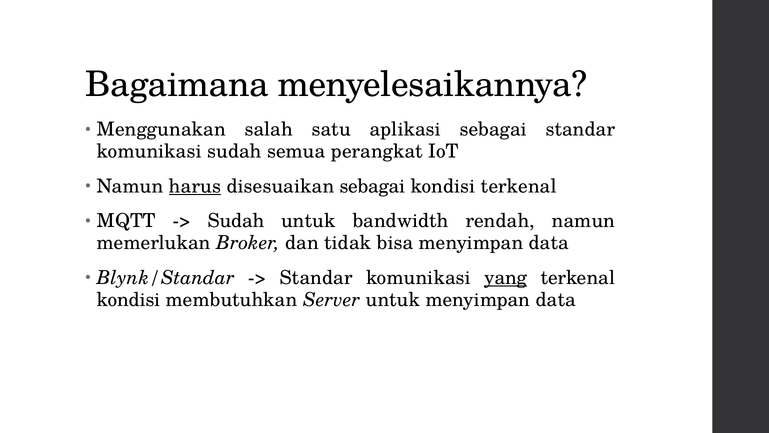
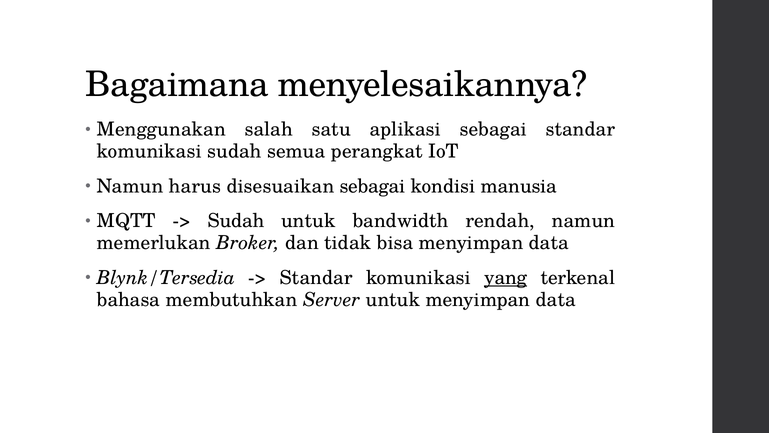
harus underline: present -> none
kondisi terkenal: terkenal -> manusia
Blynk/Standar: Blynk/Standar -> Blynk/Tersedia
kondisi at (129, 299): kondisi -> bahasa
